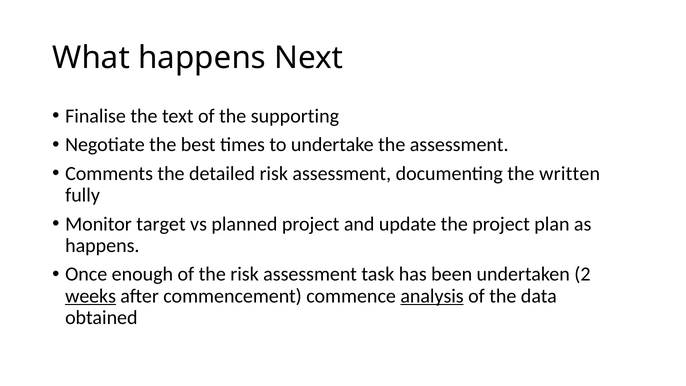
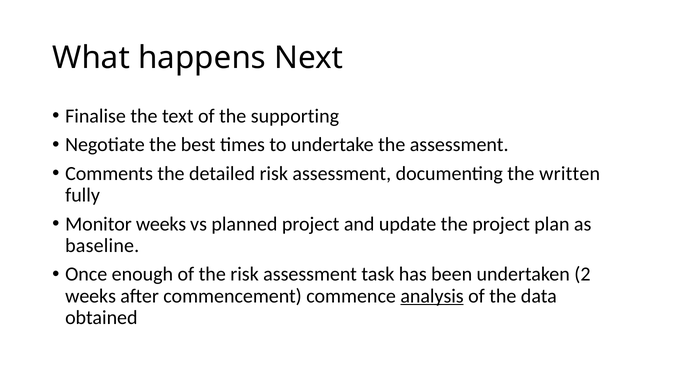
Monitor target: target -> weeks
happens at (102, 245): happens -> baseline
weeks at (91, 296) underline: present -> none
